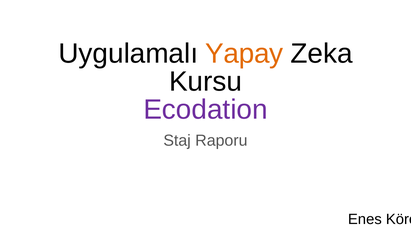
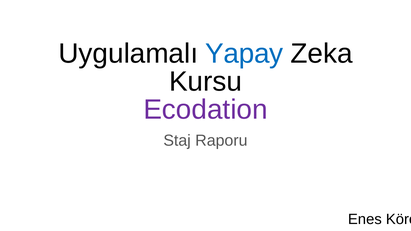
Yapay colour: orange -> blue
